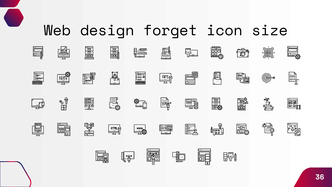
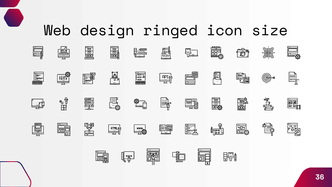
forget: forget -> ringed
